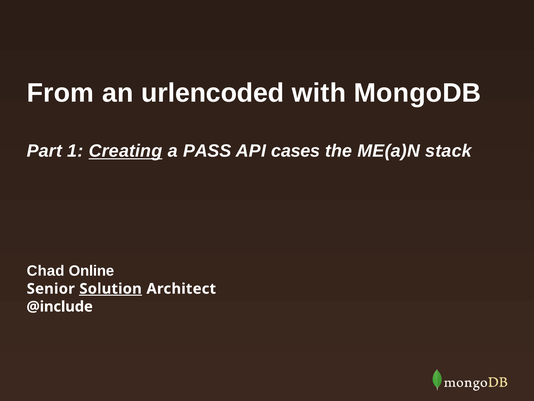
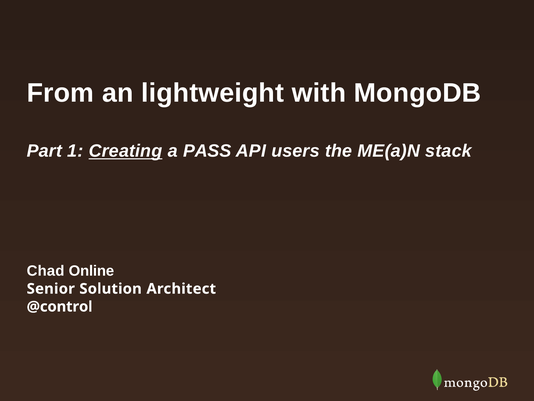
urlencoded: urlencoded -> lightweight
cases: cases -> users
Solution underline: present -> none
@include: @include -> @control
